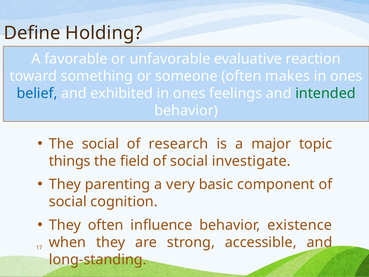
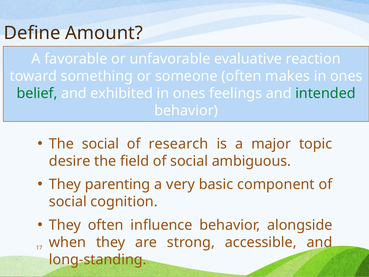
Holding: Holding -> Amount
belief colour: blue -> green
things: things -> desire
investigate: investigate -> ambiguous
existence: existence -> alongside
